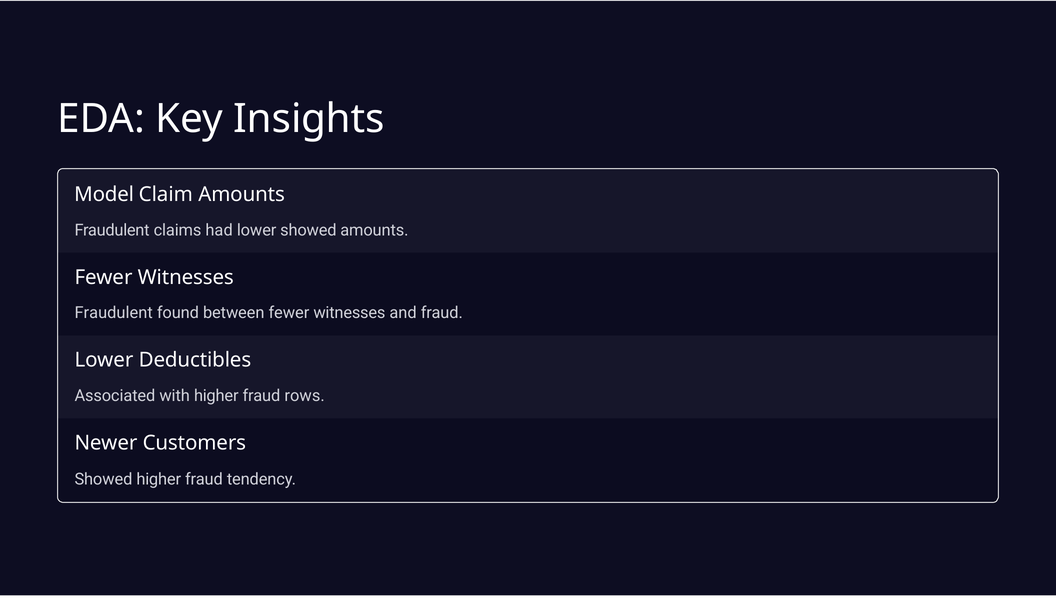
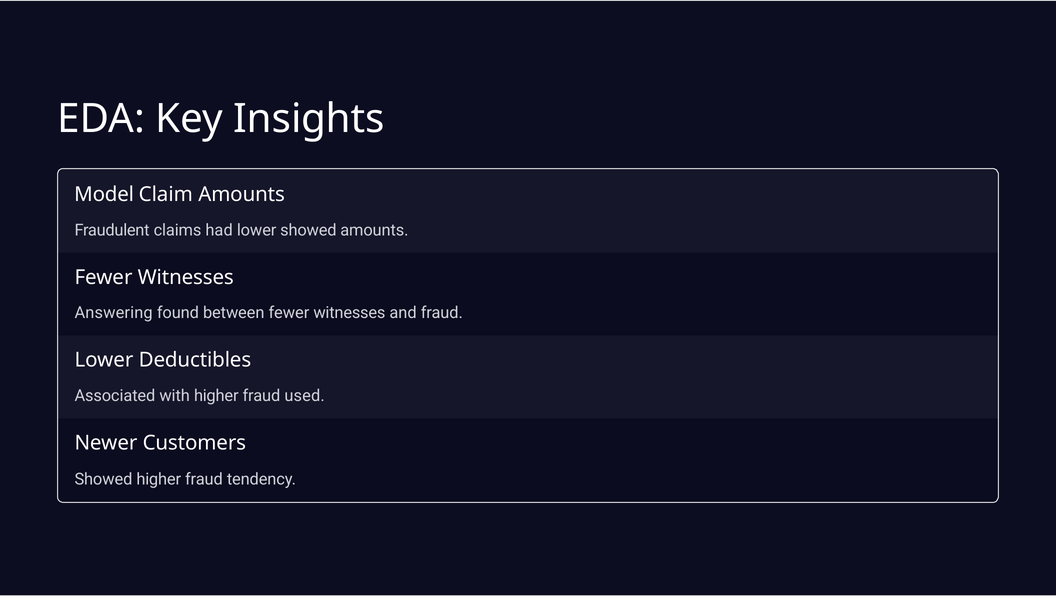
Fraudulent at (114, 313): Fraudulent -> Answering
rows: rows -> used
